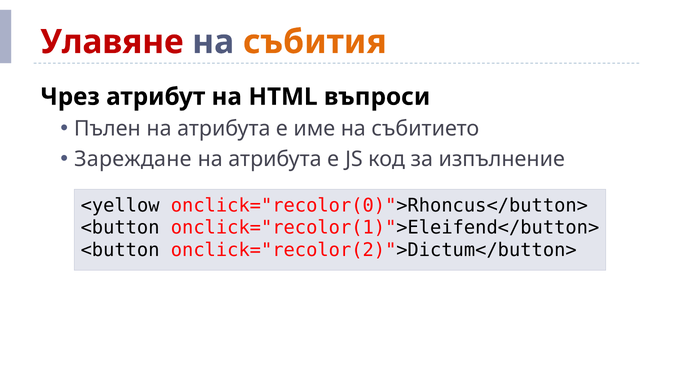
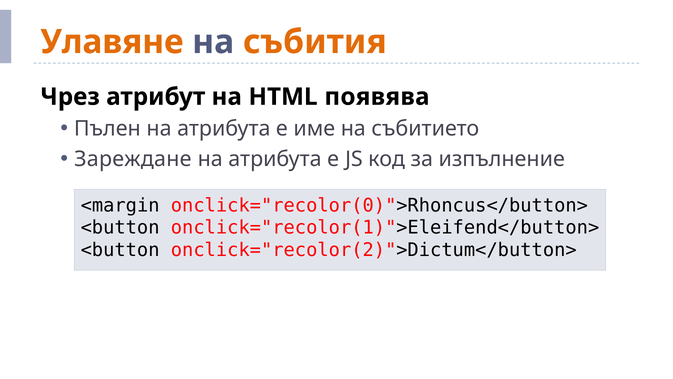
Улавяне colour: red -> orange
въпроси: въпроси -> появява
<yellow: <yellow -> <margin
